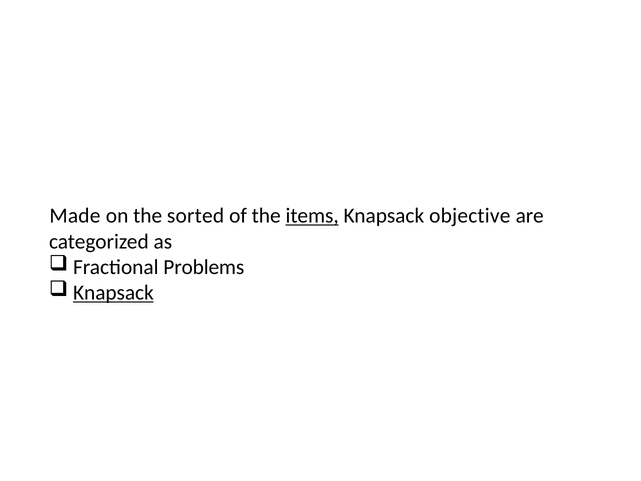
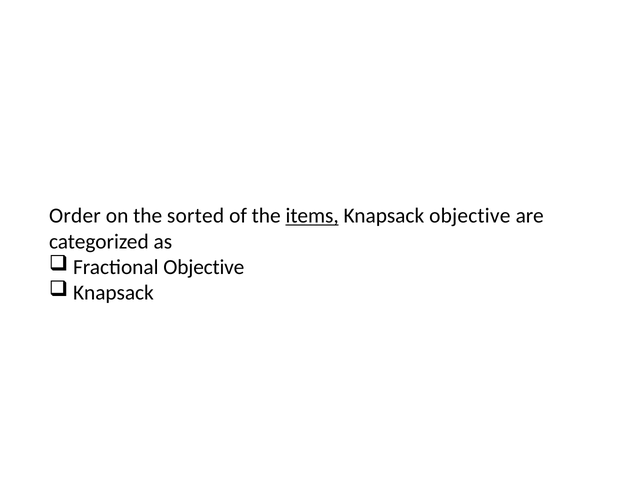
Made: Made -> Order
Fractional Problems: Problems -> Objective
Knapsack at (113, 293) underline: present -> none
